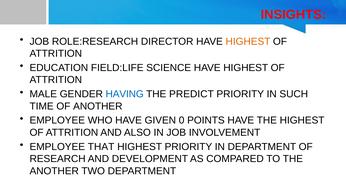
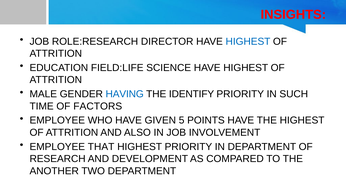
HIGHEST at (248, 41) colour: orange -> blue
PREDICT: PREDICT -> IDENTIFY
OF ANOTHER: ANOTHER -> FACTORS
0: 0 -> 5
